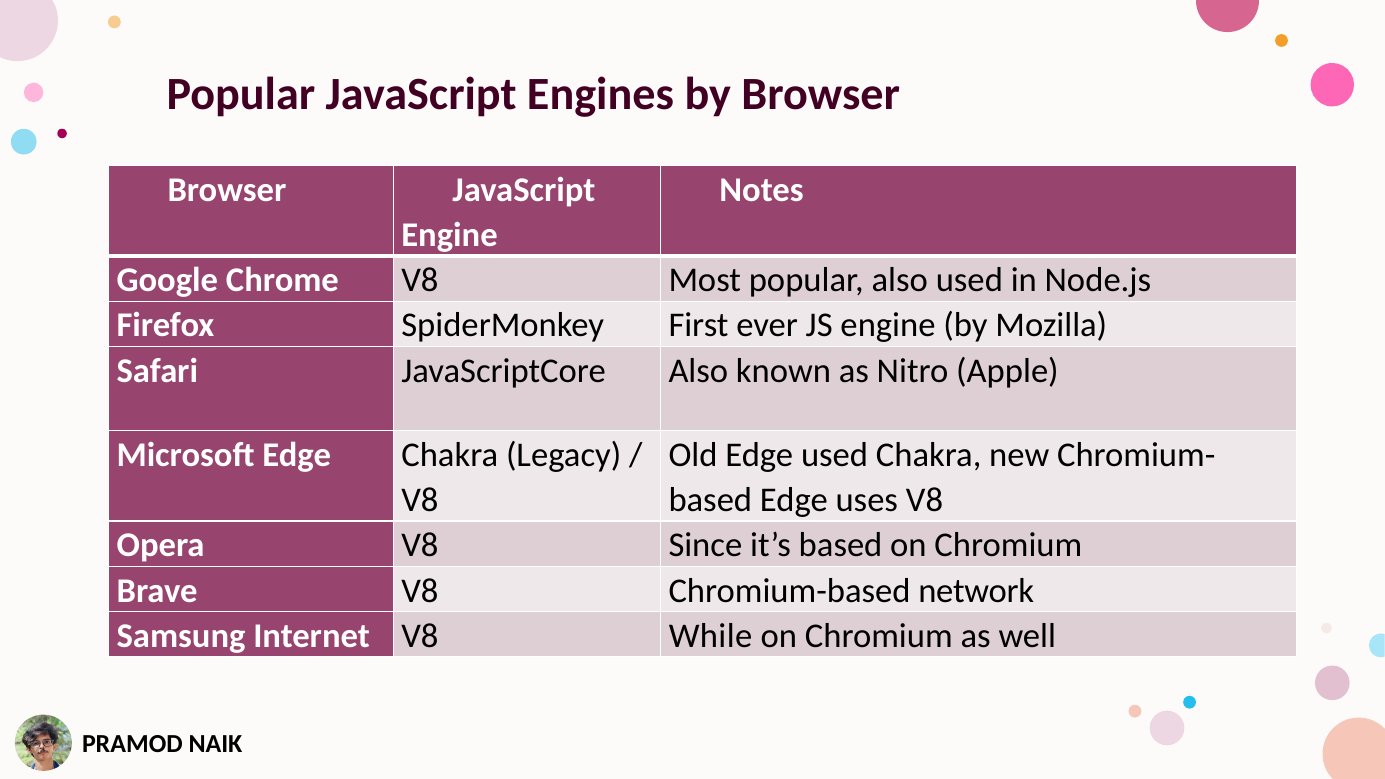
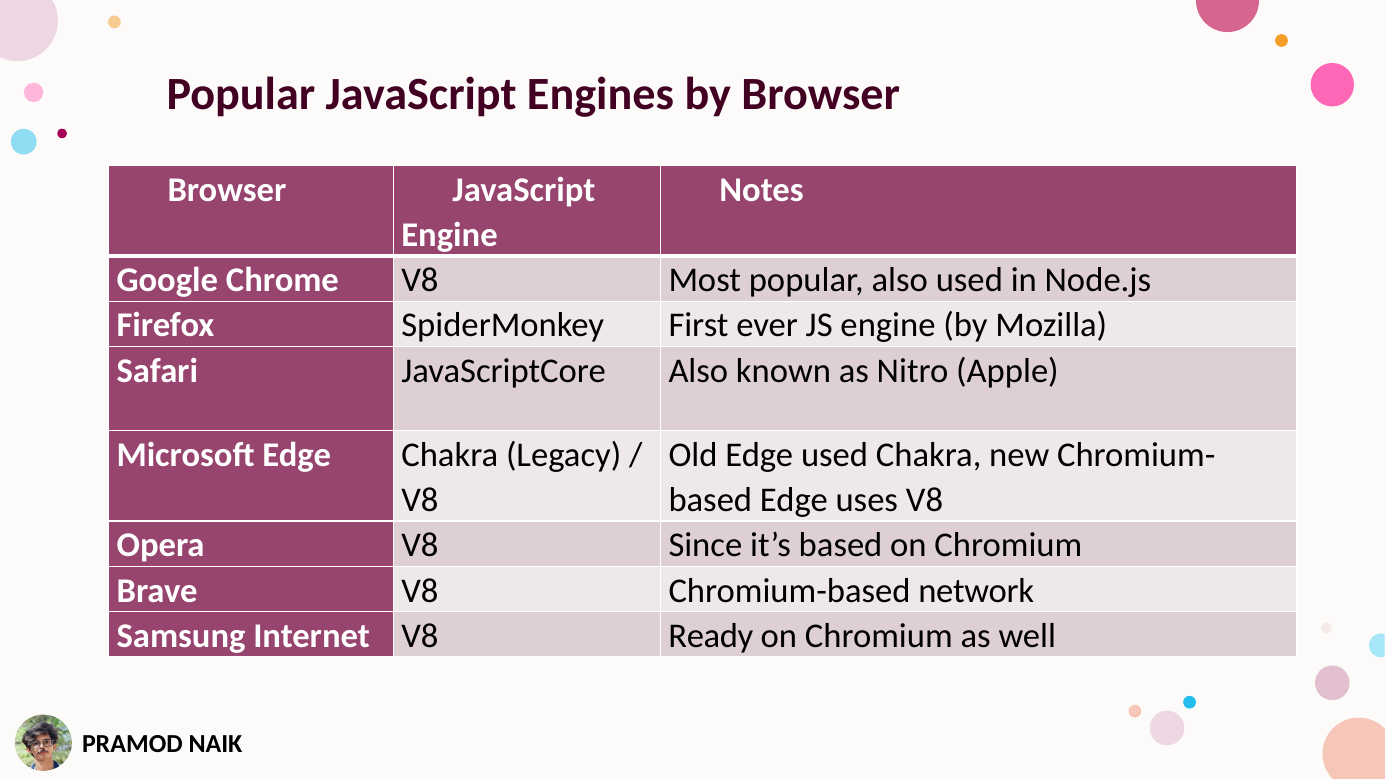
While: While -> Ready
